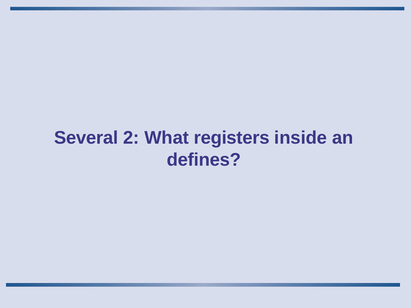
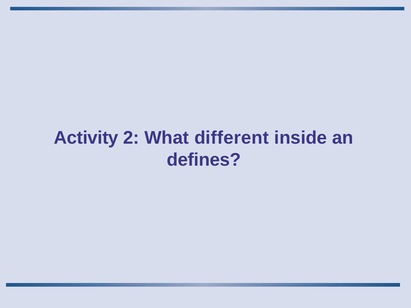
Several: Several -> Activity
registers: registers -> different
